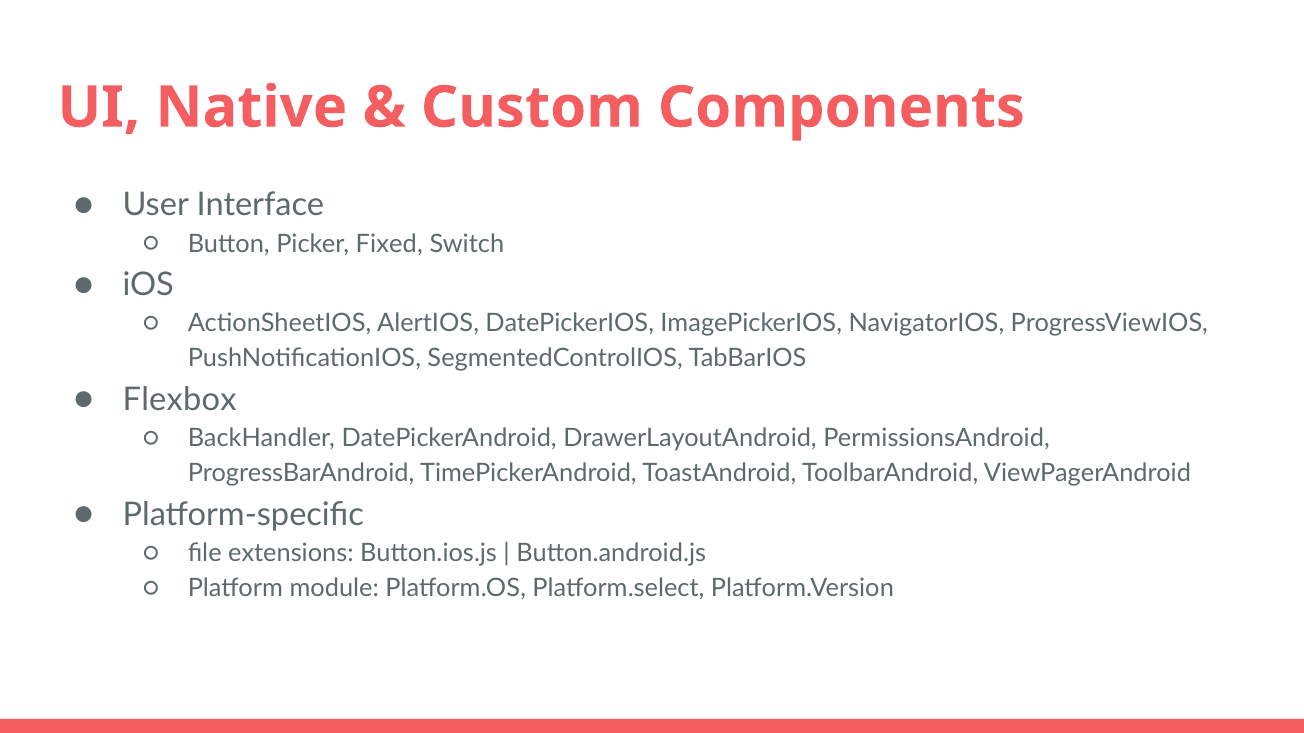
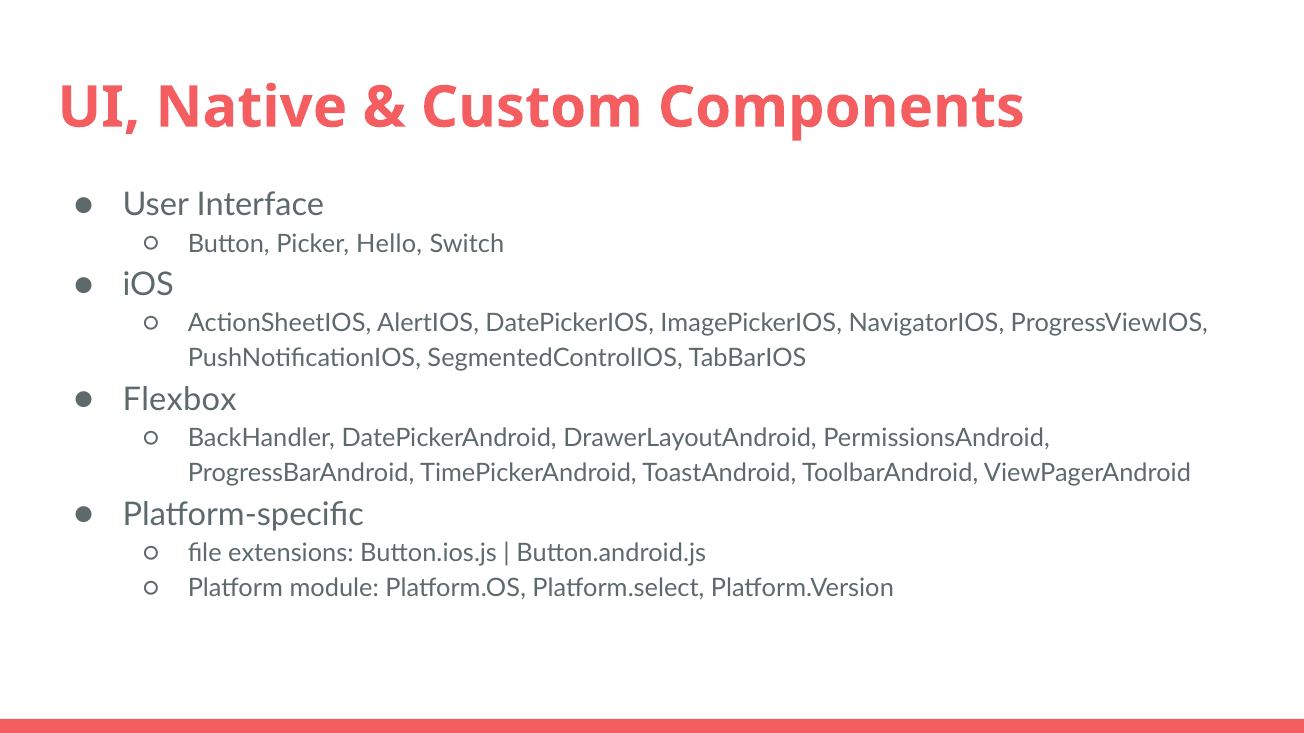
Fixed: Fixed -> Hello
